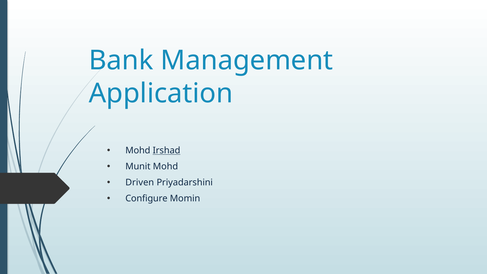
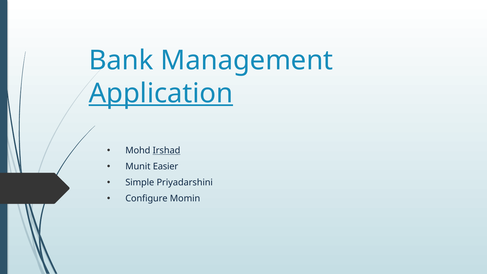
Application underline: none -> present
Munit Mohd: Mohd -> Easier
Driven: Driven -> Simple
